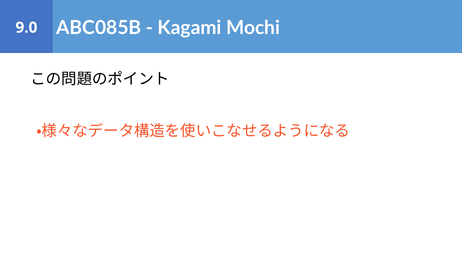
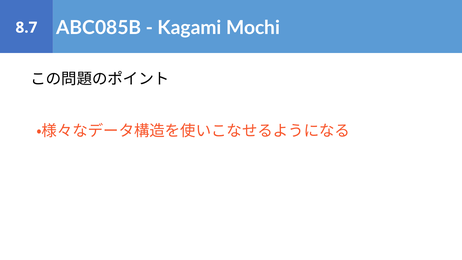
9.0: 9.0 -> 8.7
